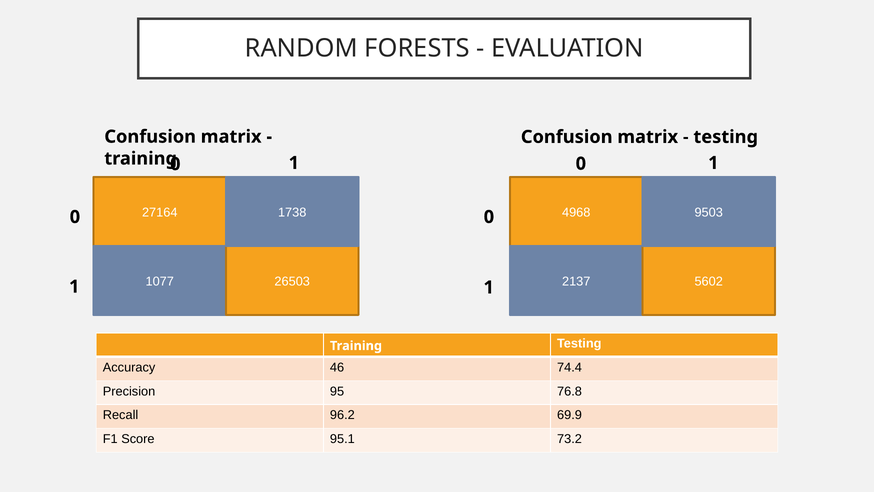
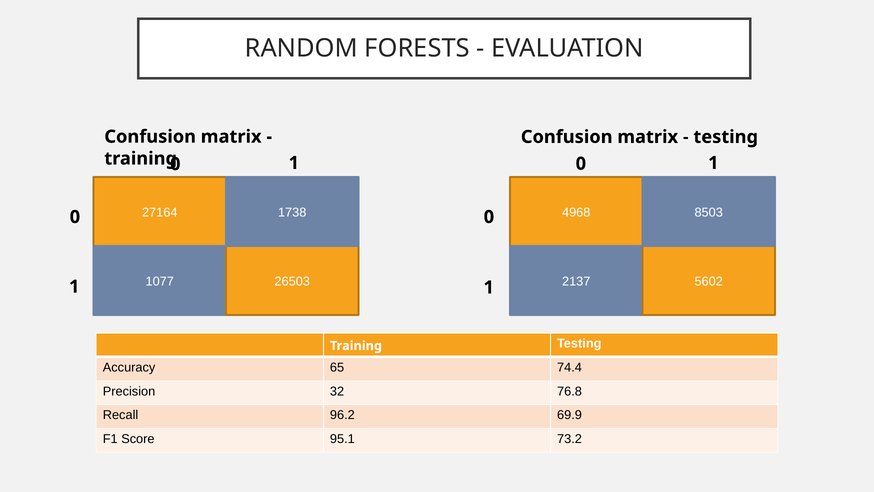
9503: 9503 -> 8503
46: 46 -> 65
95: 95 -> 32
